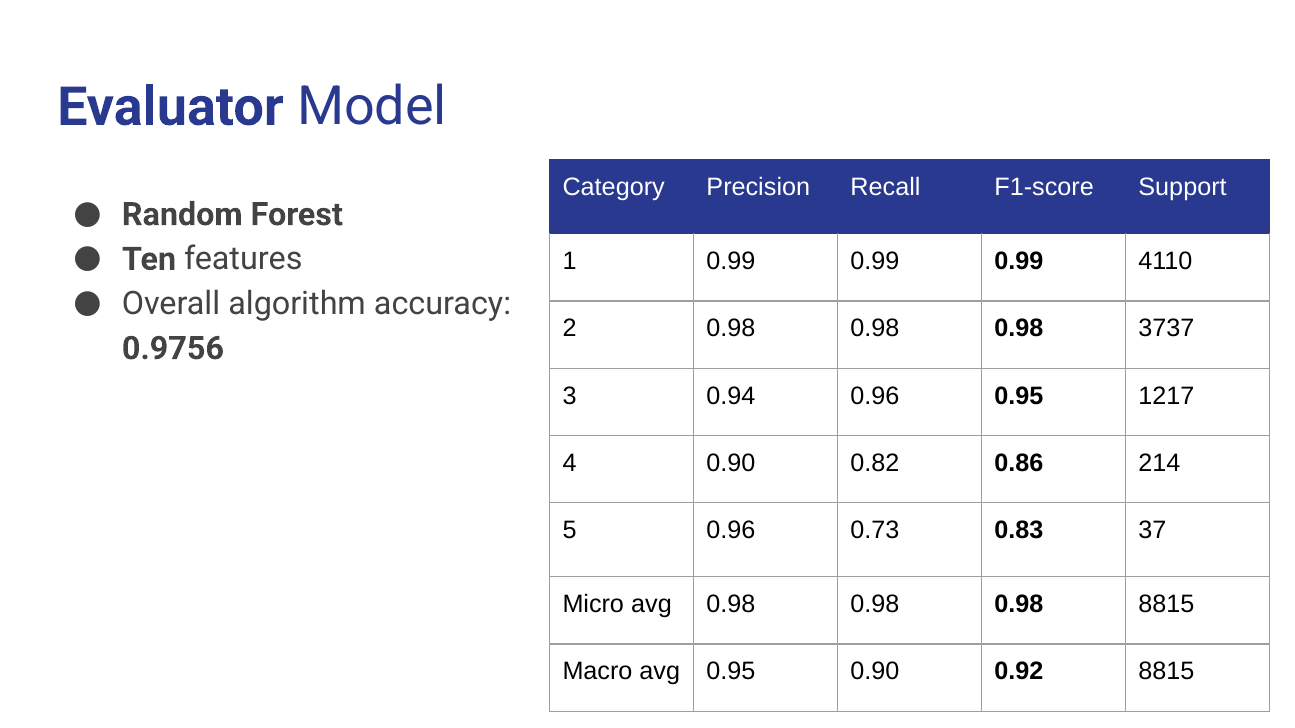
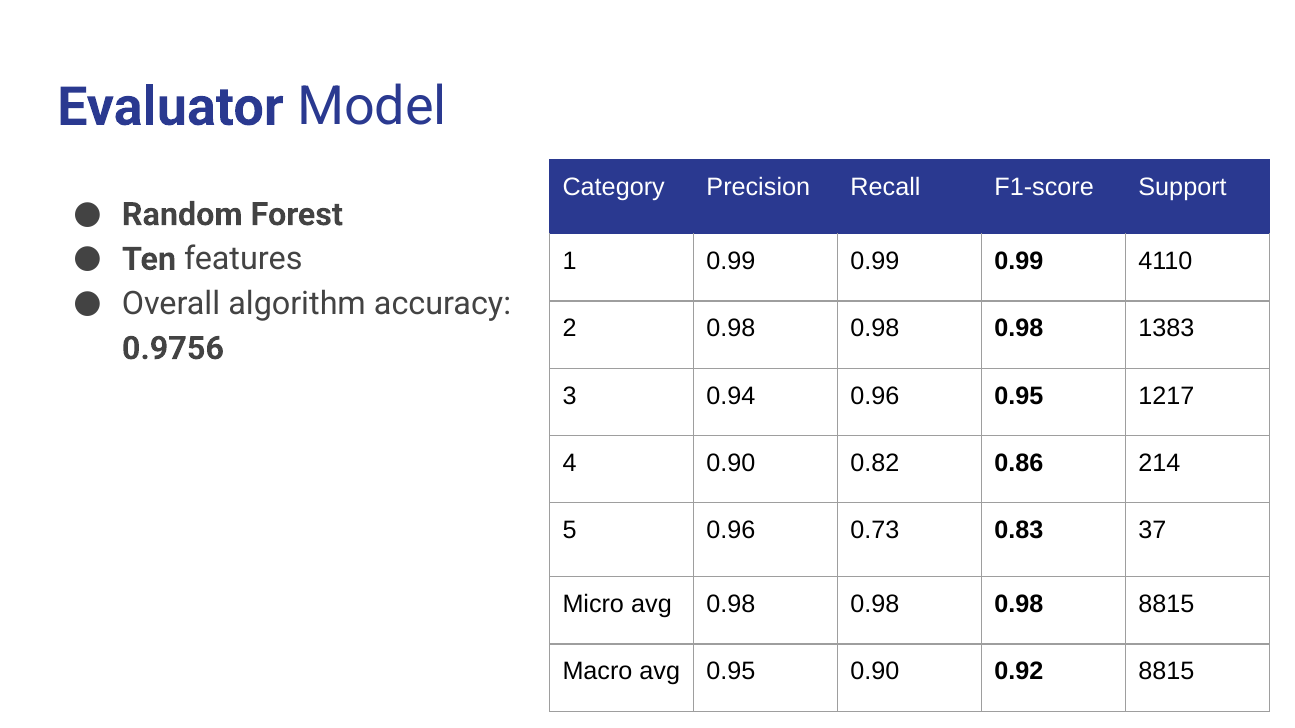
3737: 3737 -> 1383
